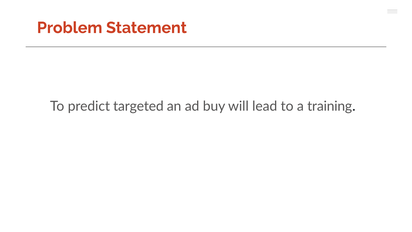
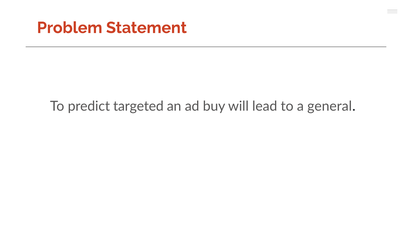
training: training -> general
